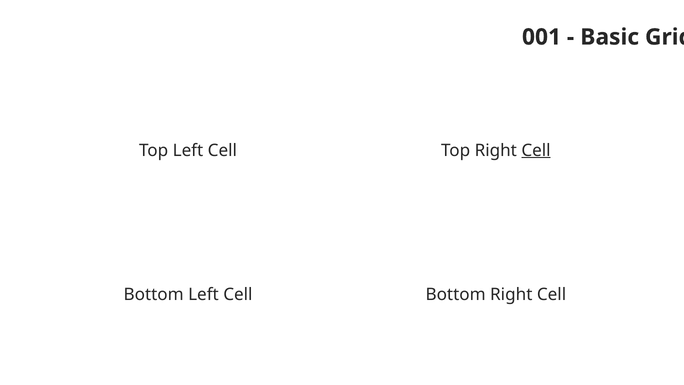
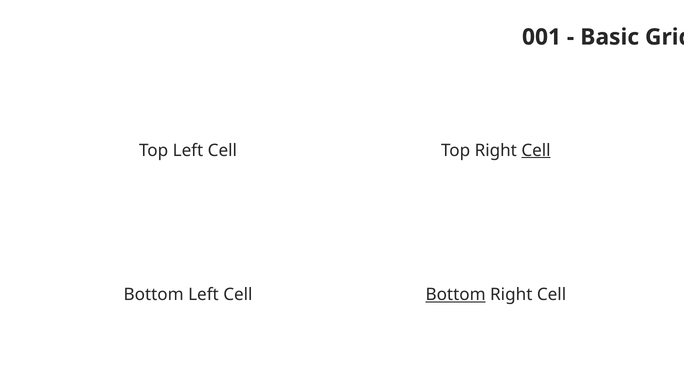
Bottom at (456, 295) underline: none -> present
